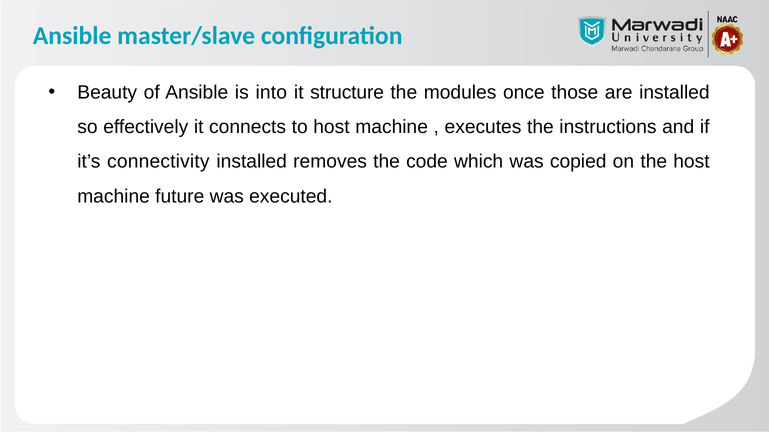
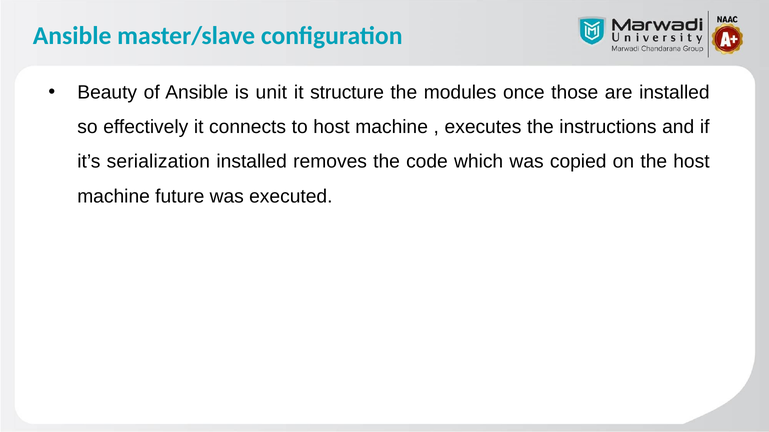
into: into -> unit
connectivity: connectivity -> serialization
